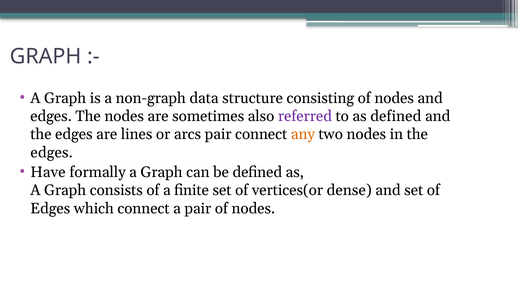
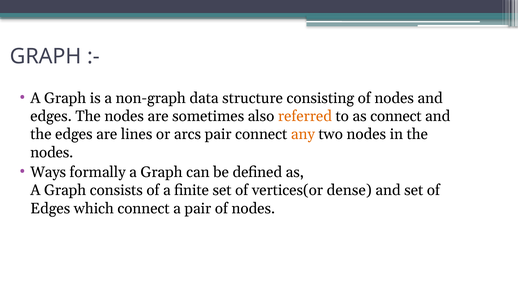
referred colour: purple -> orange
as defined: defined -> connect
edges at (52, 153): edges -> nodes
Have: Have -> Ways
